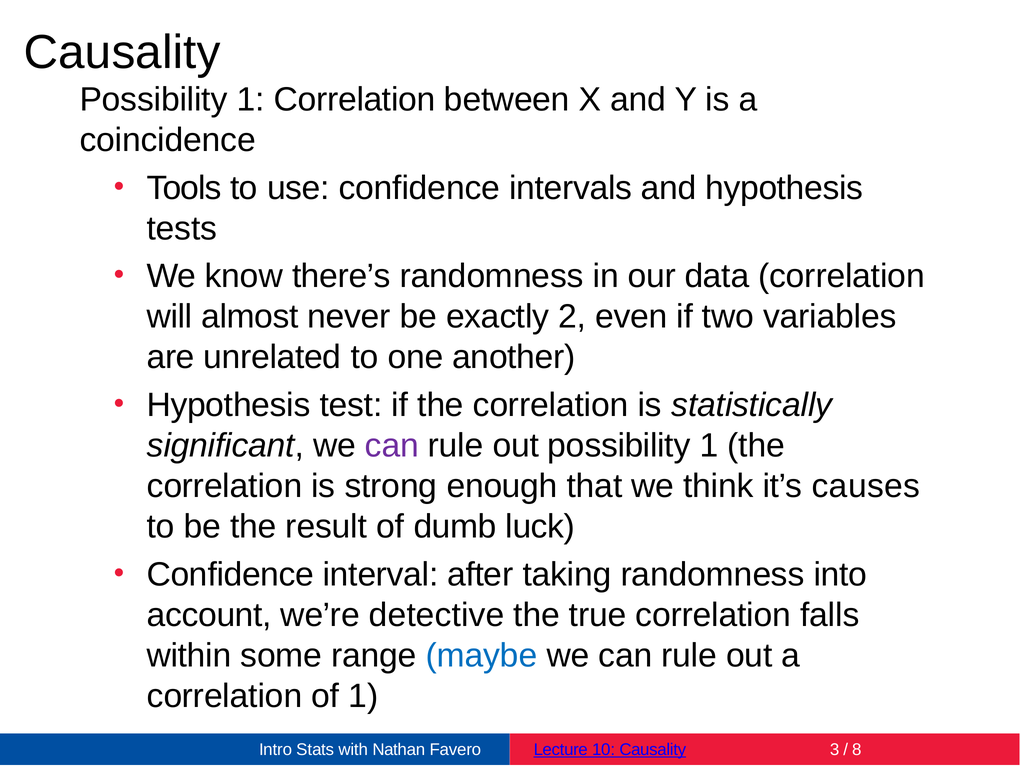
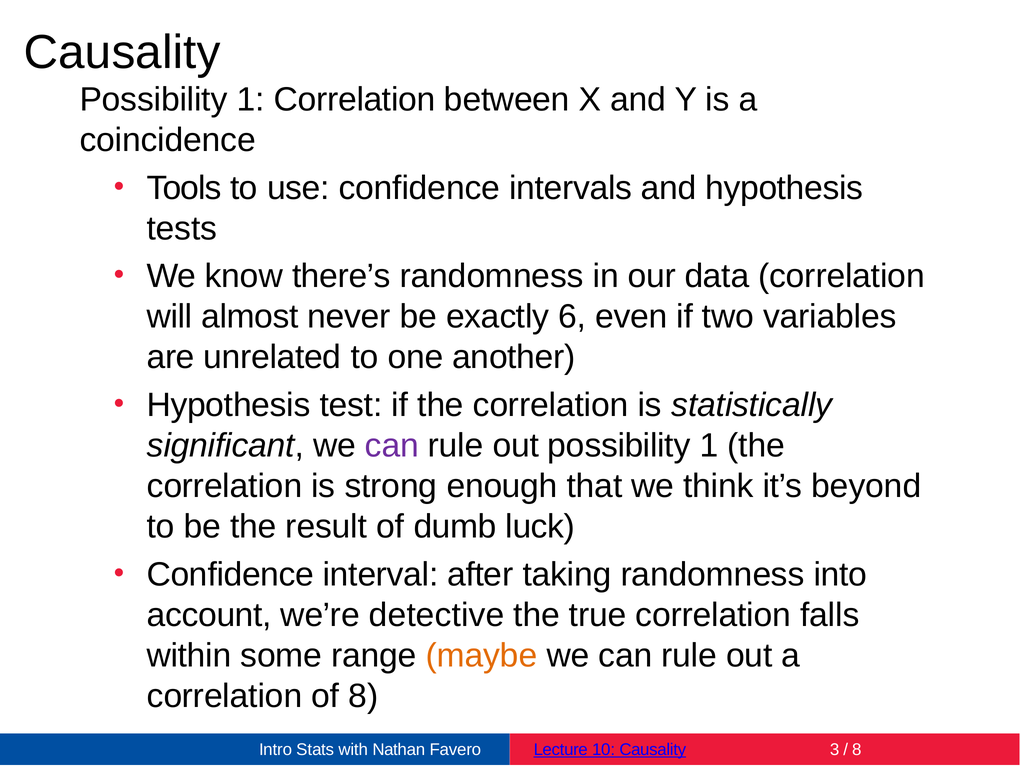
2: 2 -> 6
causes: causes -> beyond
maybe colour: blue -> orange
of 1: 1 -> 8
